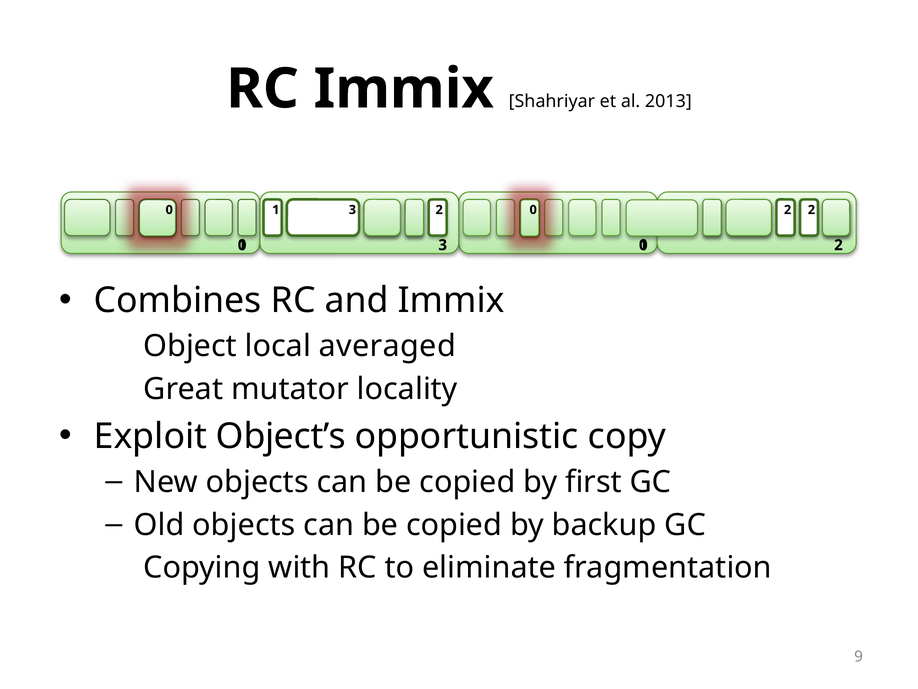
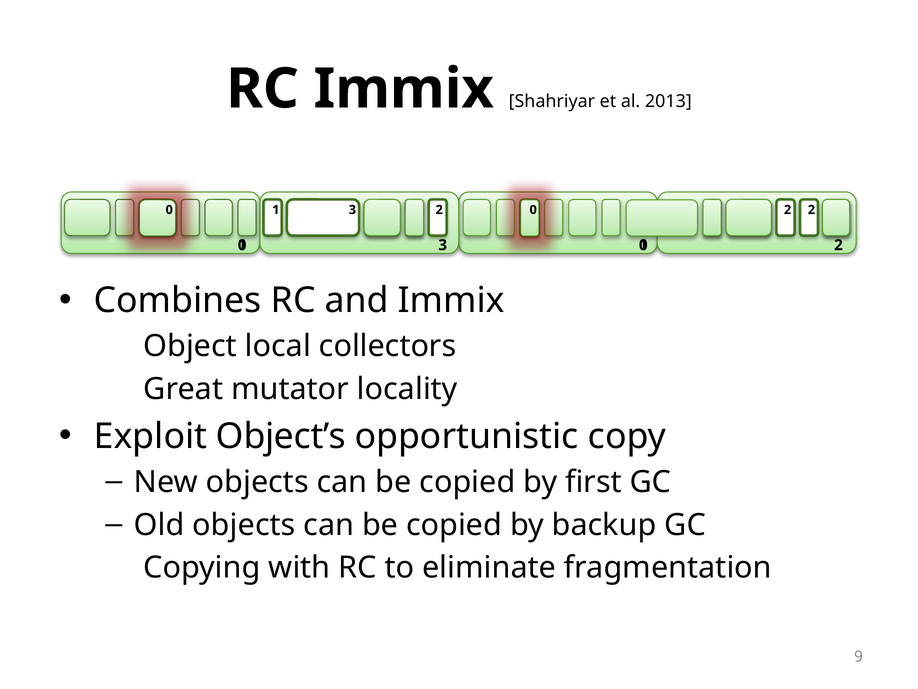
averaged: averaged -> collectors
